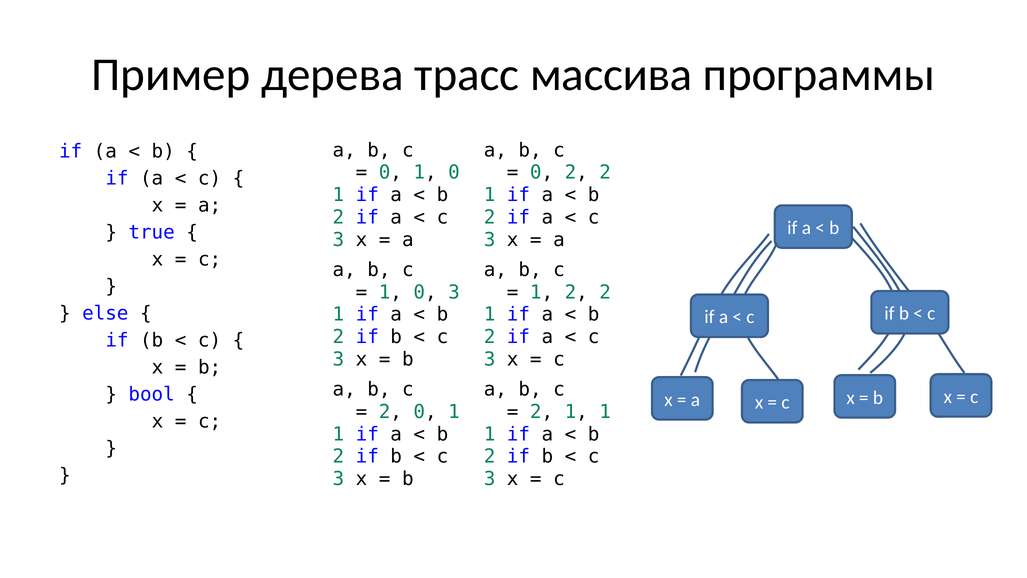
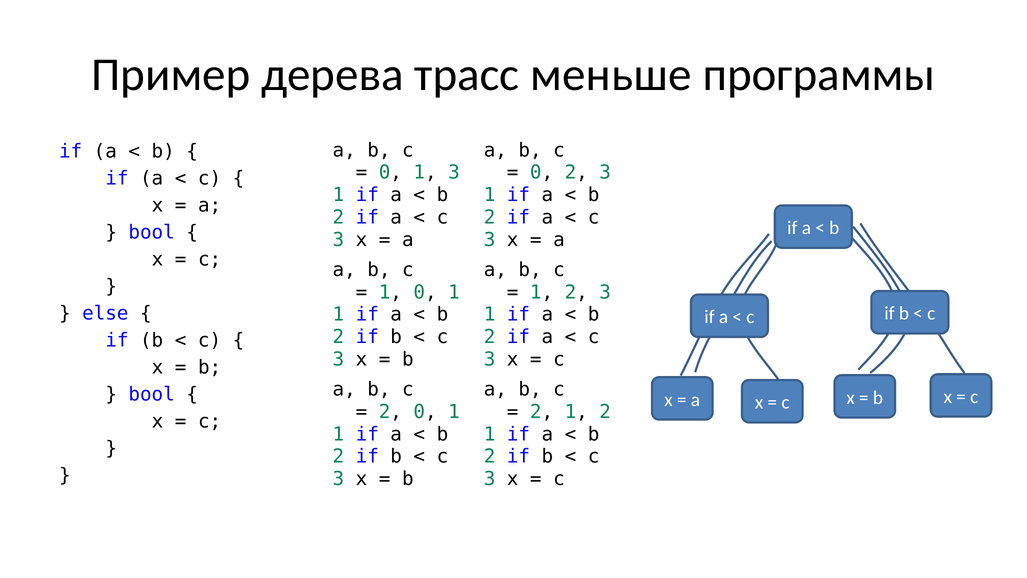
массива: массива -> меньше
0 1 0: 0 -> 3
0 2 2: 2 -> 3
true at (152, 232): true -> bool
1 0 3: 3 -> 1
1 2 2: 2 -> 3
2 1 1: 1 -> 2
